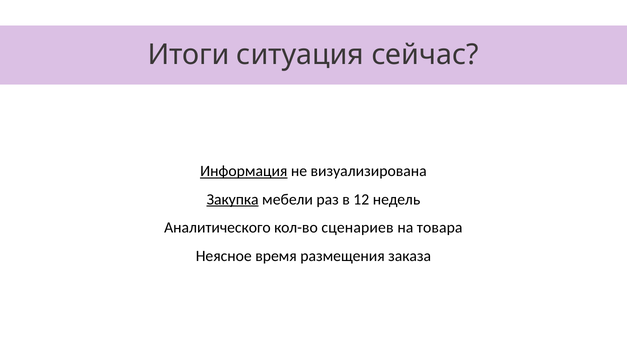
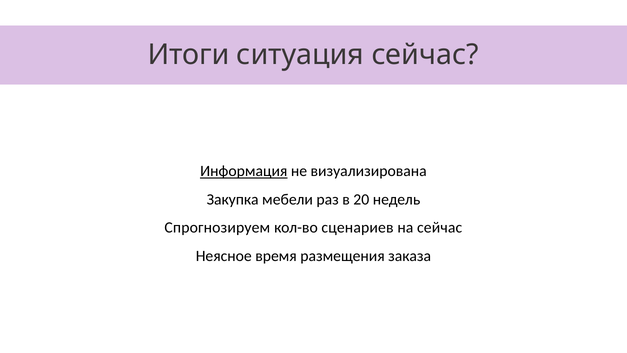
Закупка underline: present -> none
12: 12 -> 20
Аналитического: Аналитического -> Спрогнозируем
на товара: товара -> сейчас
